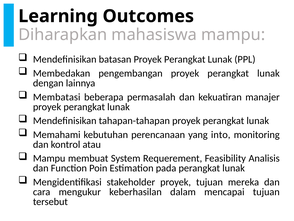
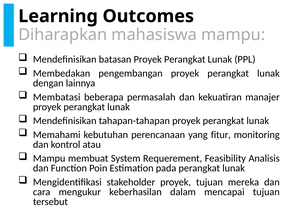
into: into -> fitur
